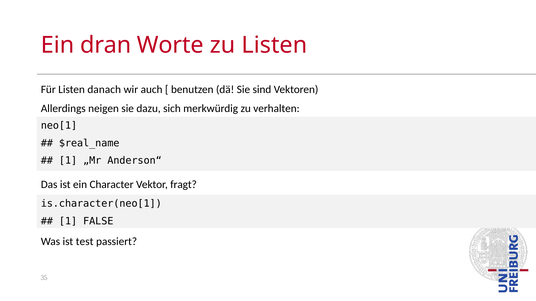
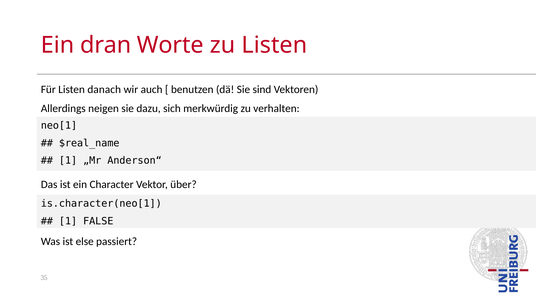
fragt: fragt -> über
test: test -> else
